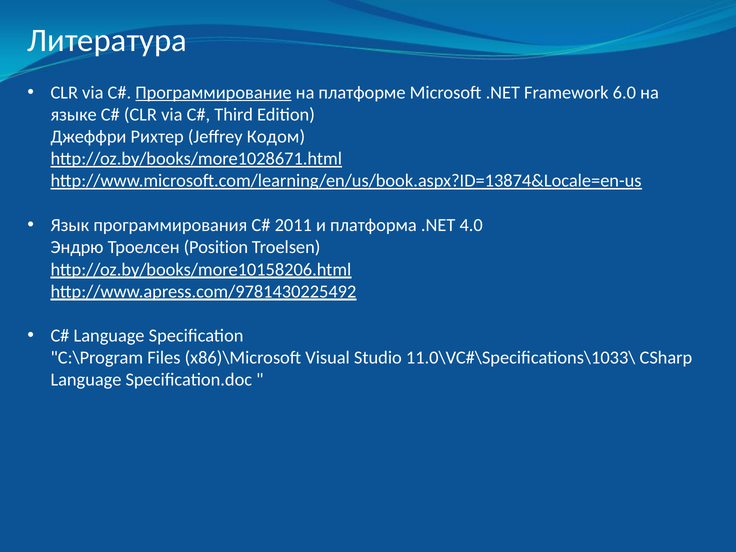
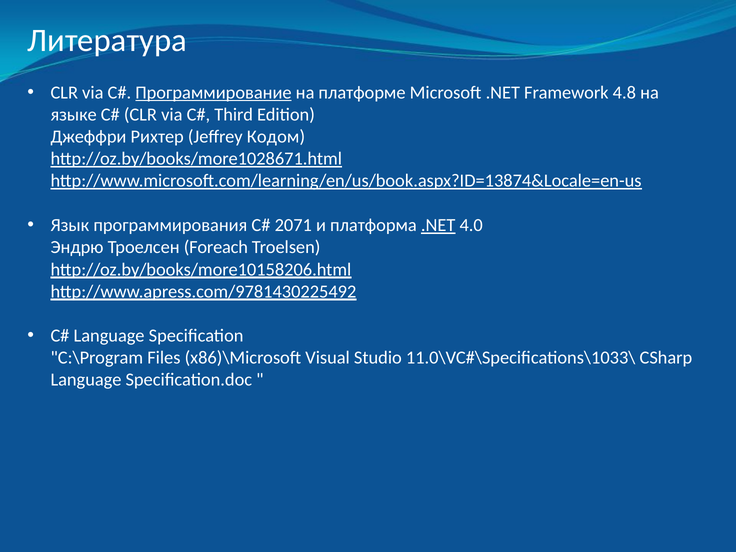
6.0: 6.0 -> 4.8
2011: 2011 -> 2071
.NET at (438, 225) underline: none -> present
Position: Position -> Foreach
